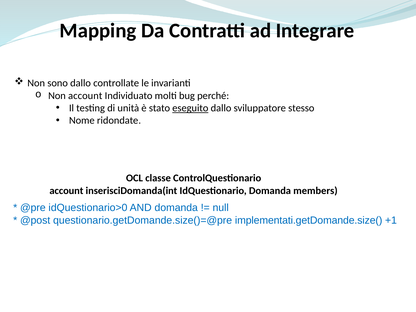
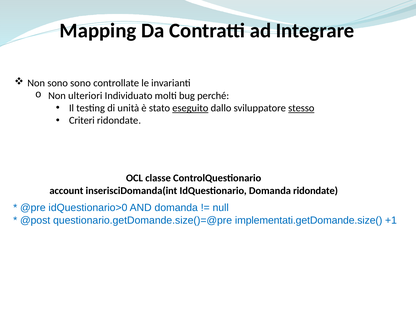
sono dallo: dallo -> sono
Non account: account -> ulteriori
stesso underline: none -> present
Nome: Nome -> Criteri
Domanda members: members -> ridondate
